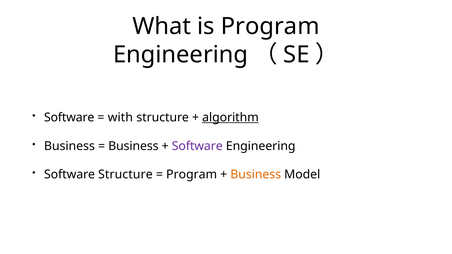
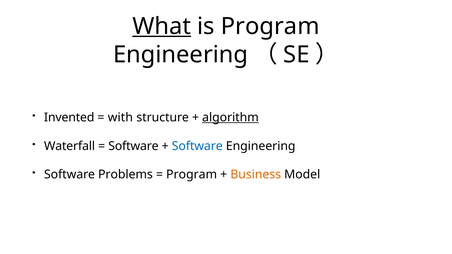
What underline: none -> present
Software at (69, 118): Software -> Invented
Business at (69, 146): Business -> Waterfall
Business at (133, 146): Business -> Software
Software at (197, 146) colour: purple -> blue
Software Structure: Structure -> Problems
